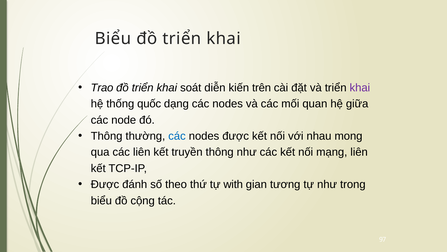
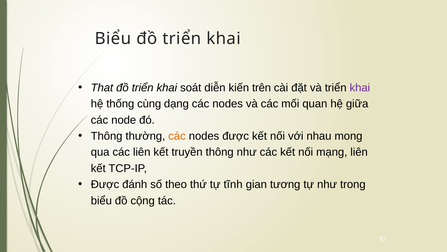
Trao: Trao -> That
quốc: quốc -> cùng
các at (177, 136) colour: blue -> orange
with: with -> tĩnh
